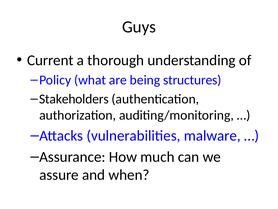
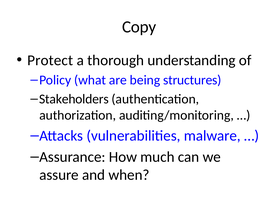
Guys: Guys -> Copy
Current: Current -> Protect
